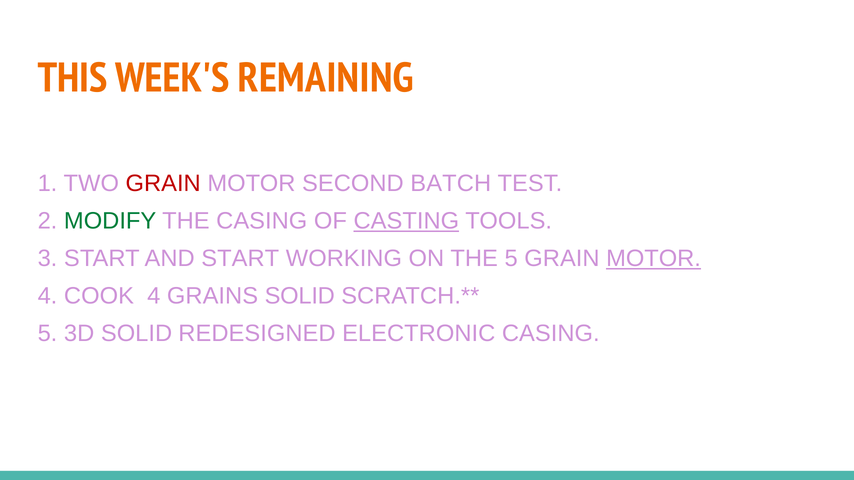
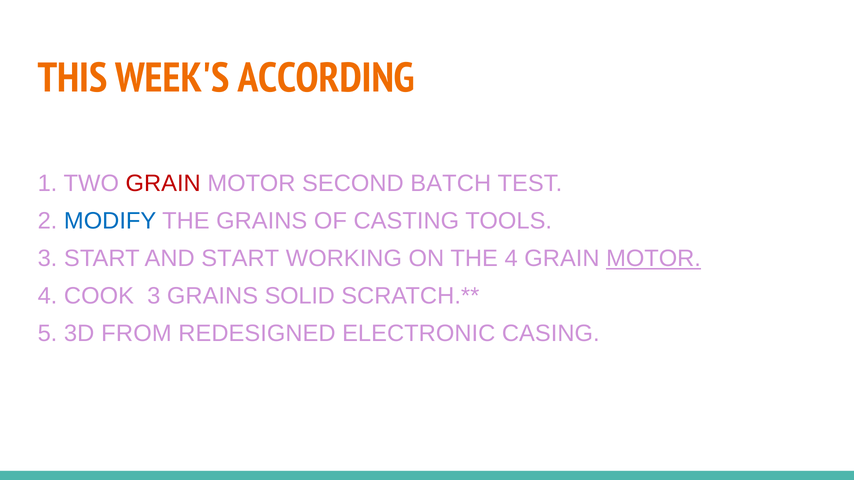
REMAINING: REMAINING -> ACCORDING
MODIFY colour: green -> blue
THE CASING: CASING -> GRAINS
CASTING underline: present -> none
THE 5: 5 -> 4
COOK 4: 4 -> 3
3D SOLID: SOLID -> FROM
